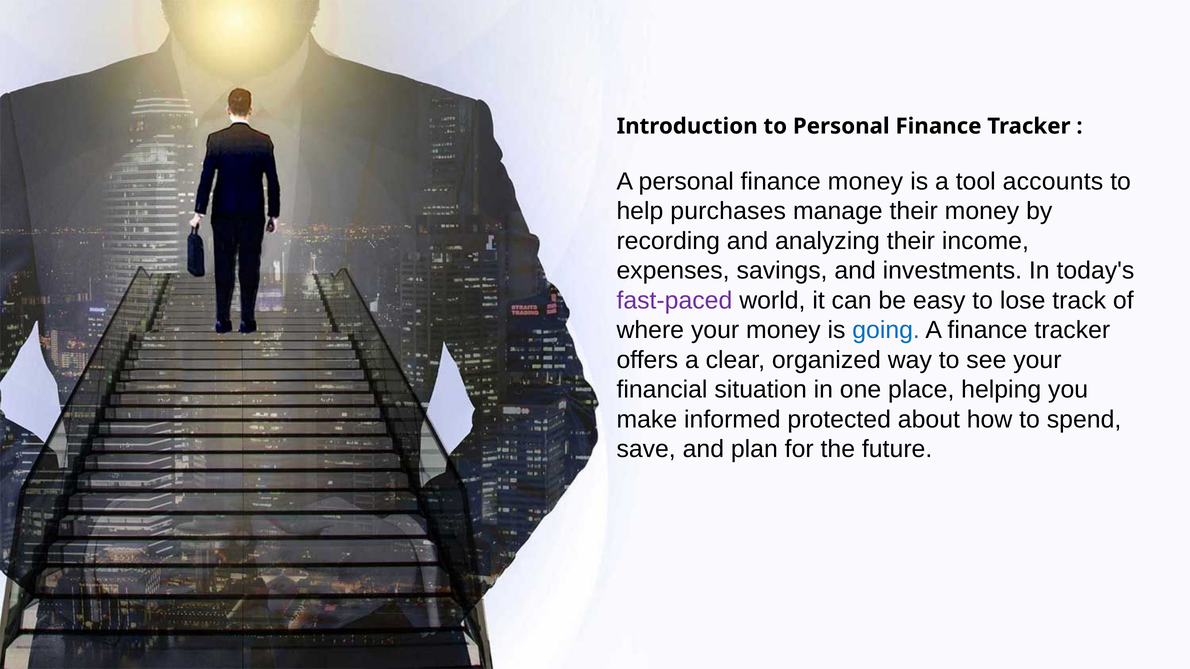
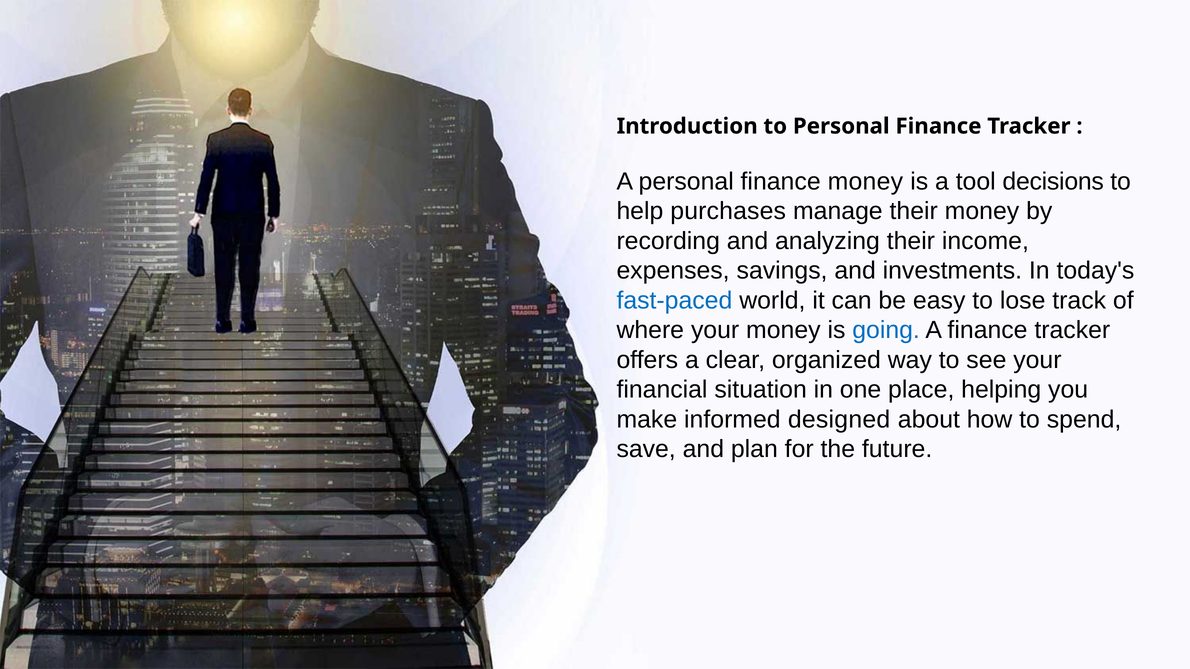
accounts: accounts -> decisions
fast-paced colour: purple -> blue
protected: protected -> designed
